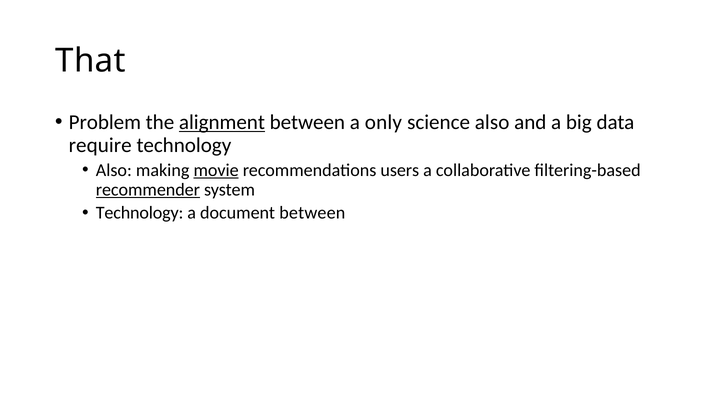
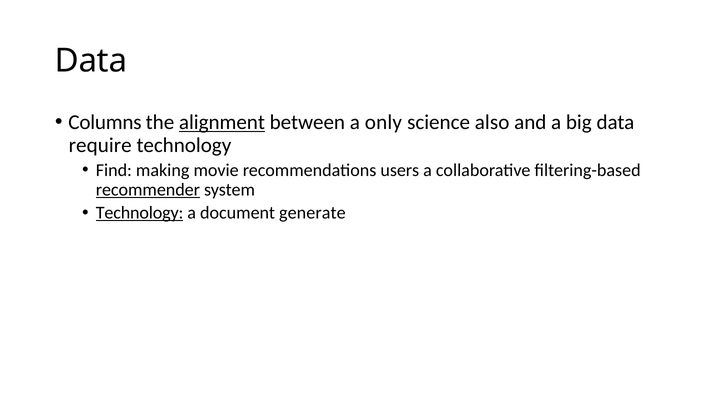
That at (91, 61): That -> Data
Problem: Problem -> Columns
Also at (114, 170): Also -> Find
movie underline: present -> none
Technology at (140, 213) underline: none -> present
document between: between -> generate
